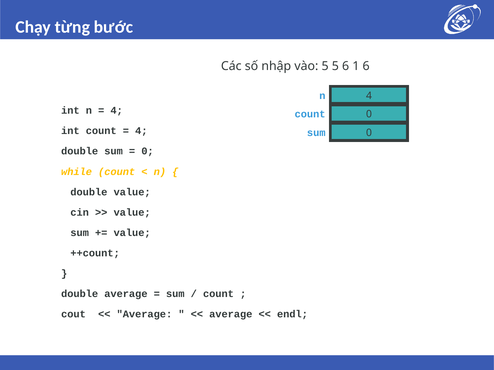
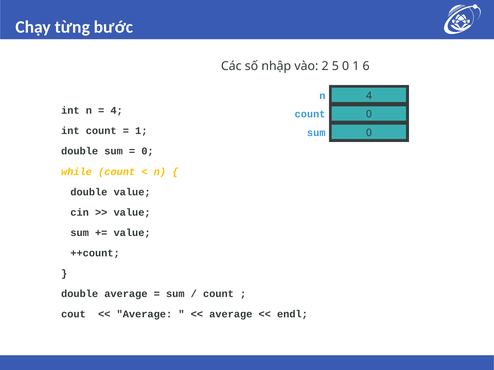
vào 5: 5 -> 2
5 6: 6 -> 0
4 at (141, 131): 4 -> 1
